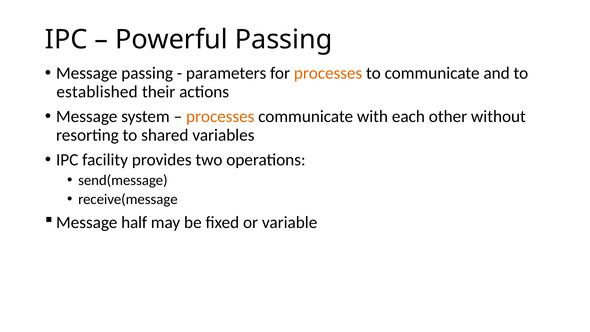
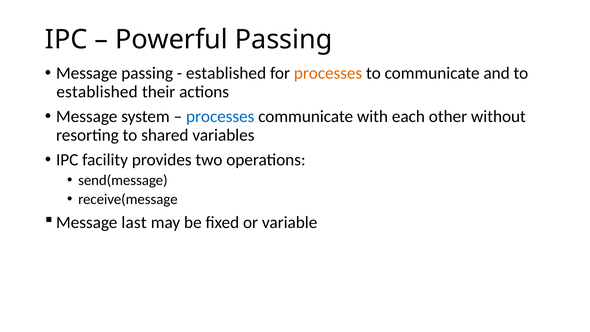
parameters at (226, 73): parameters -> established
processes at (220, 116) colour: orange -> blue
half: half -> last
